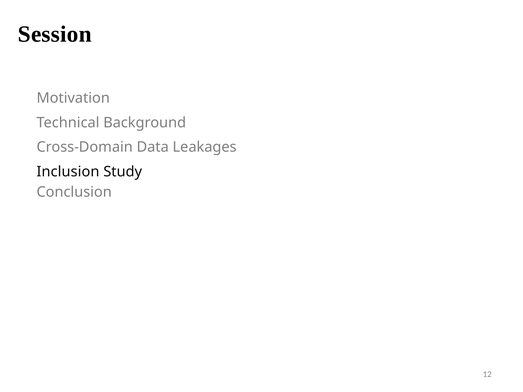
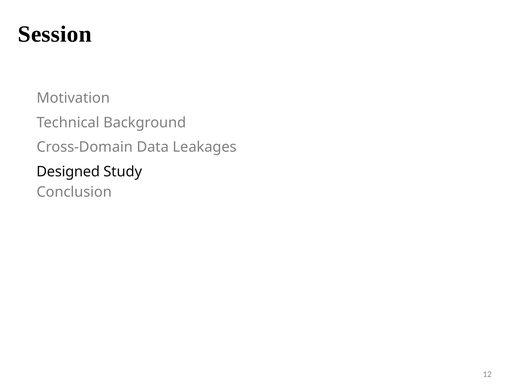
Inclusion: Inclusion -> Designed
